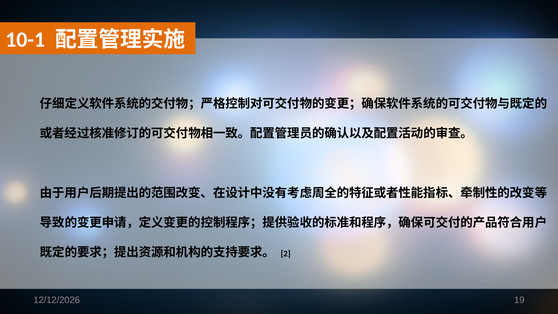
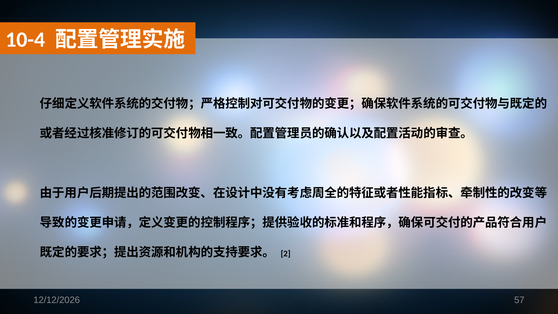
10-1: 10-1 -> 10-4
19: 19 -> 57
